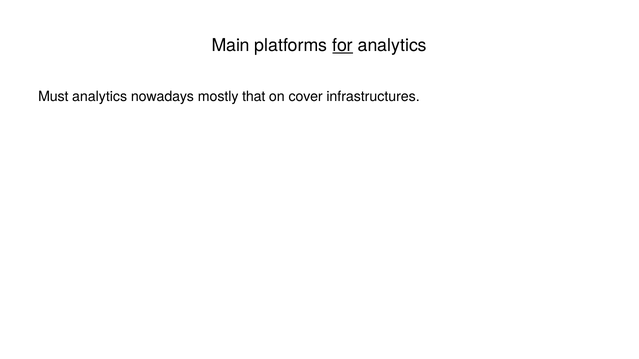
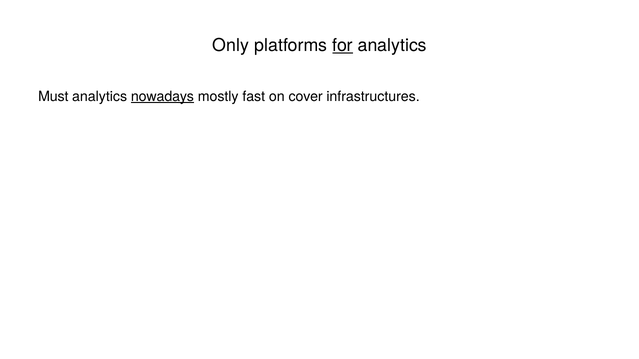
Main: Main -> Only
nowadays underline: none -> present
that: that -> fast
